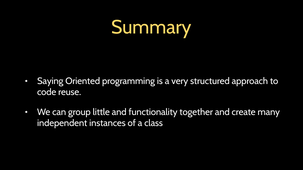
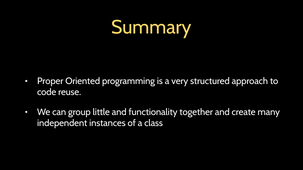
Saying: Saying -> Proper
